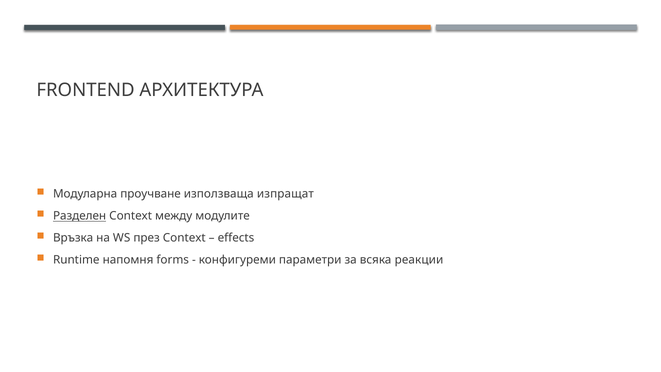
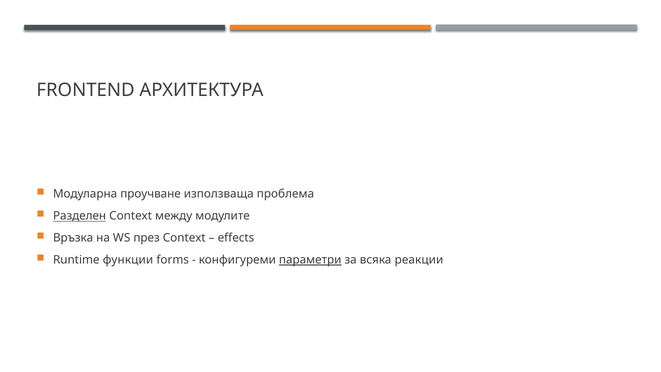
изпращат: изпращат -> проблема
напомня: напомня -> функции
параметри underline: none -> present
